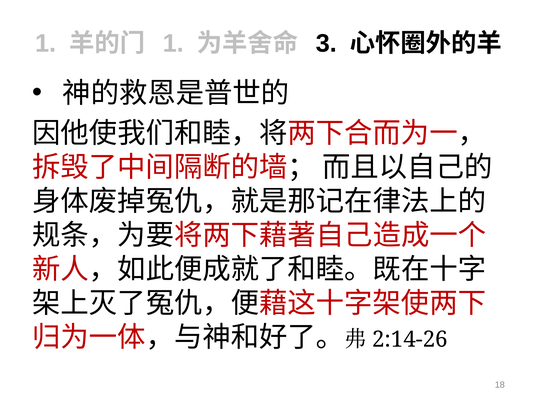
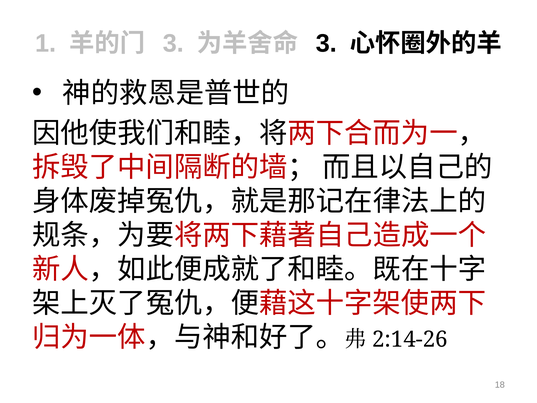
1 at (173, 43): 1 -> 3
